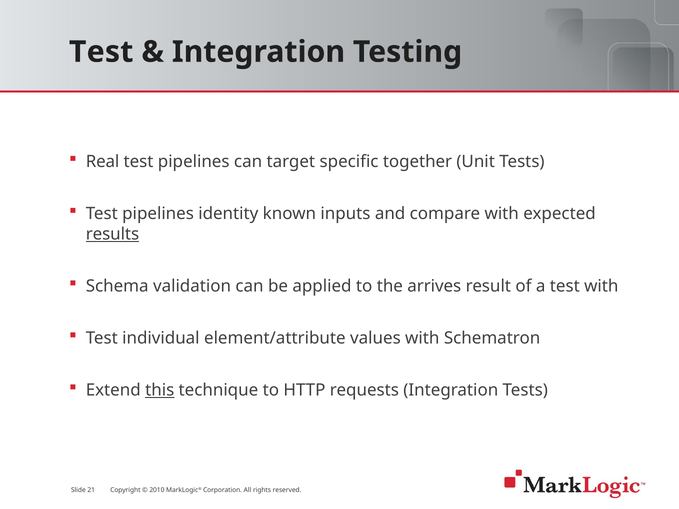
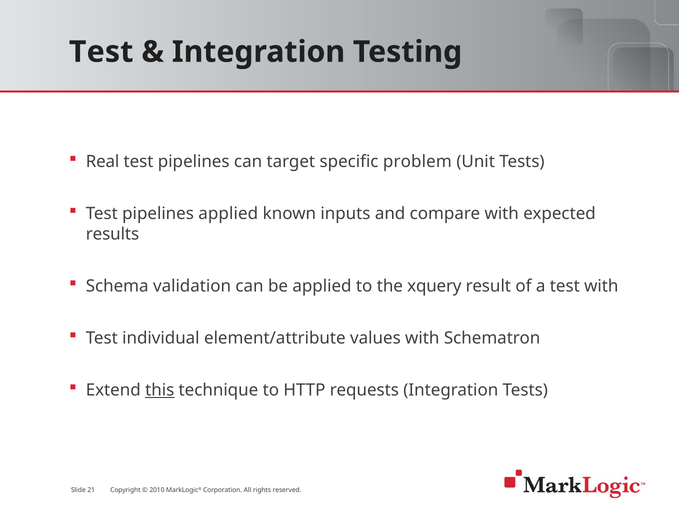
together: together -> problem
pipelines identity: identity -> applied
results underline: present -> none
arrives: arrives -> xquery
